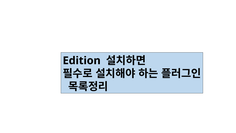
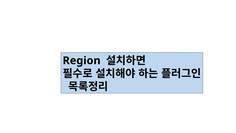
Edition: Edition -> Region
